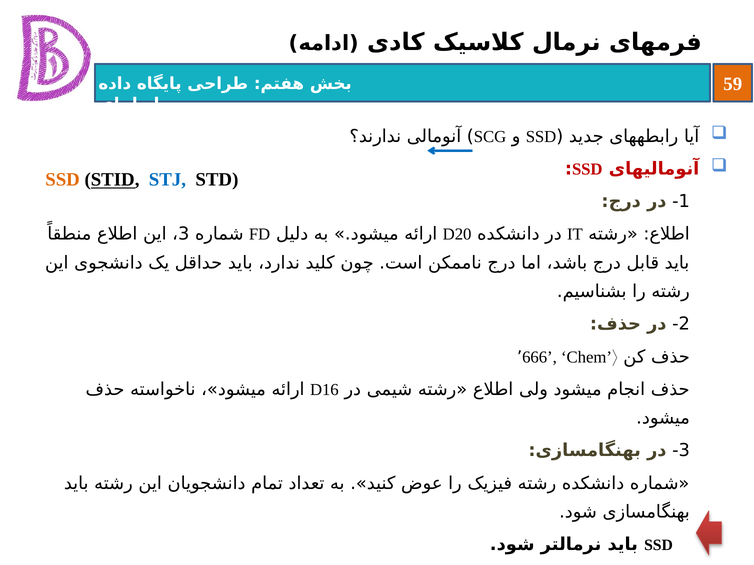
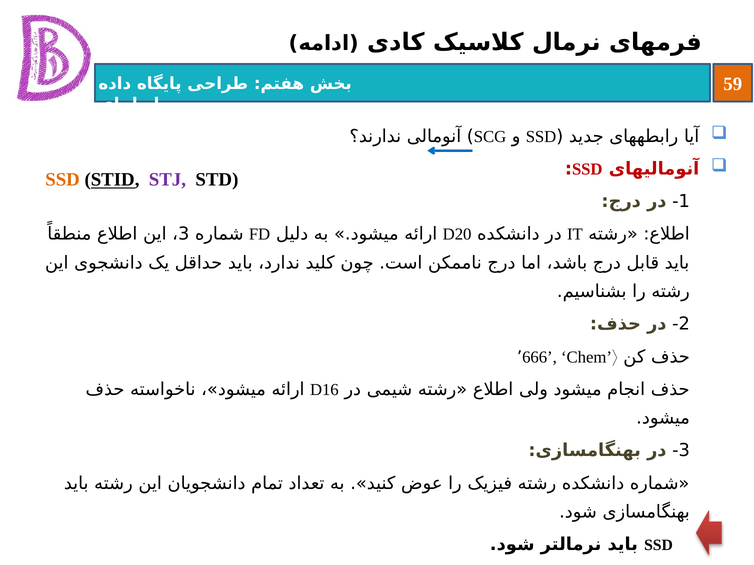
STJ colour: blue -> purple
